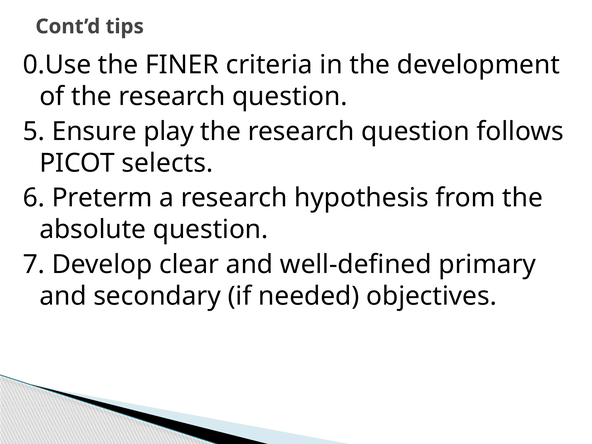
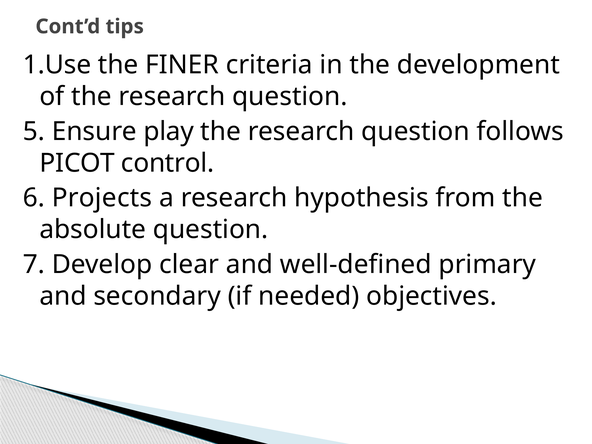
0.Use: 0.Use -> 1.Use
selects: selects -> control
Preterm: Preterm -> Projects
